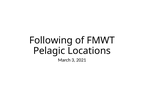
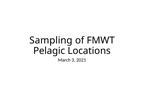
Following: Following -> Sampling
